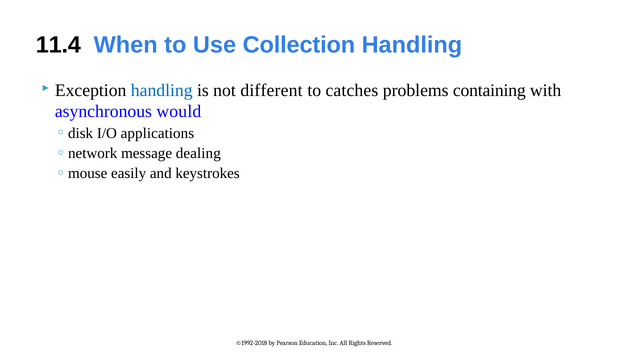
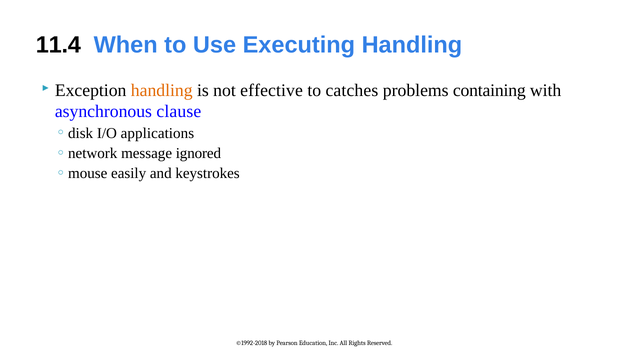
Collection: Collection -> Executing
handling at (162, 90) colour: blue -> orange
different: different -> effective
would: would -> clause
dealing: dealing -> ignored
